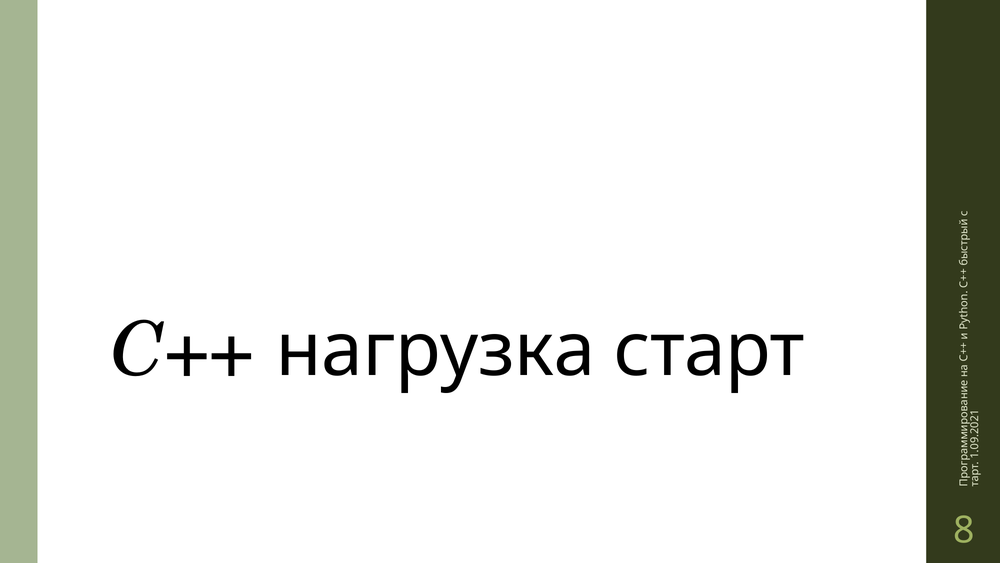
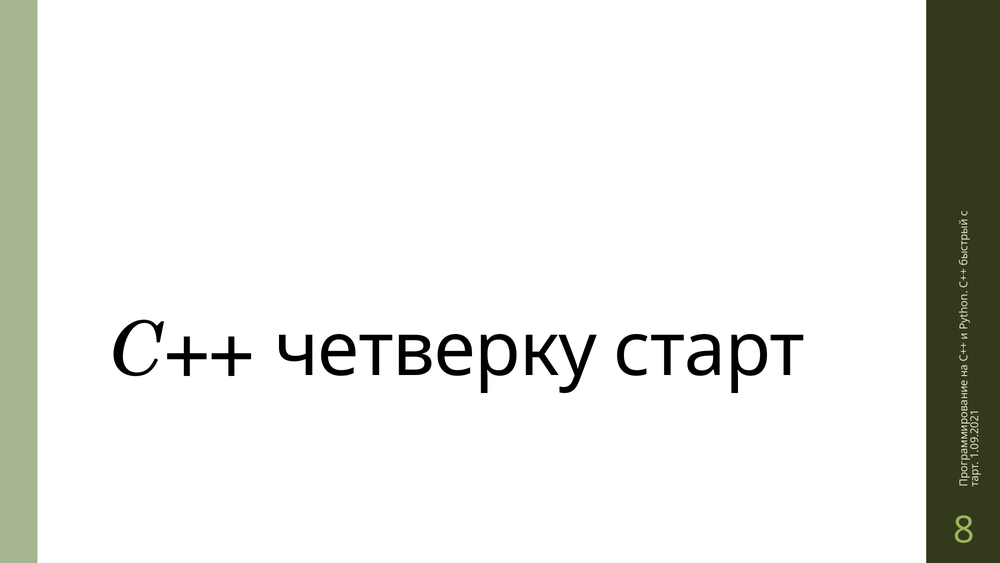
нагрузка: нагрузка -> четверку
